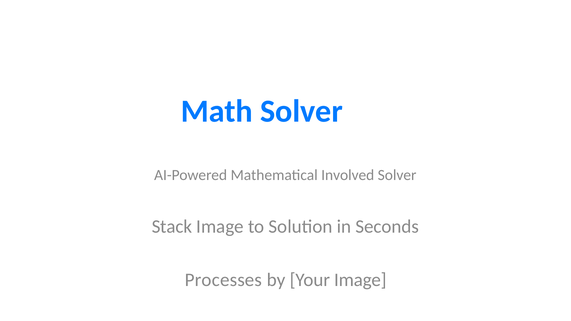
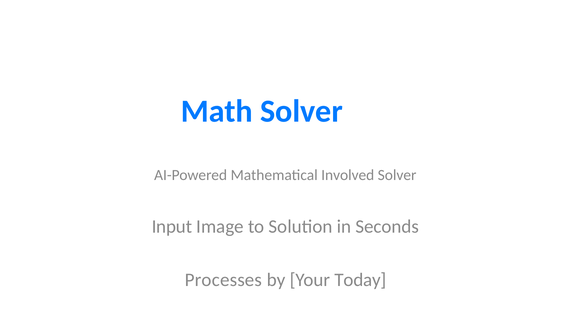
Stack: Stack -> Input
Your Image: Image -> Today
